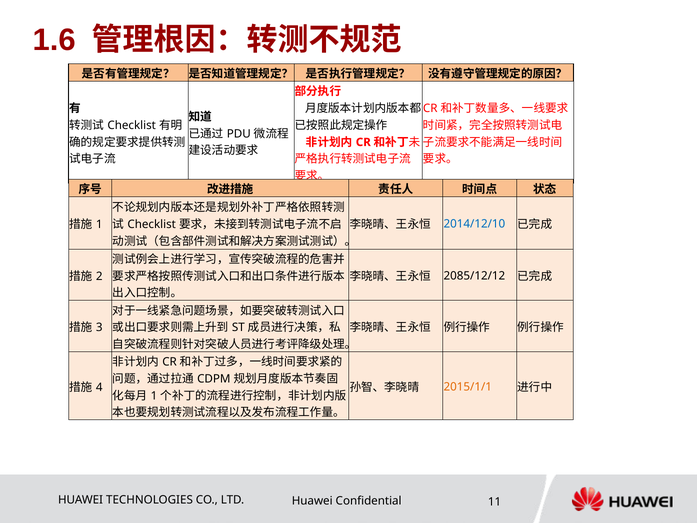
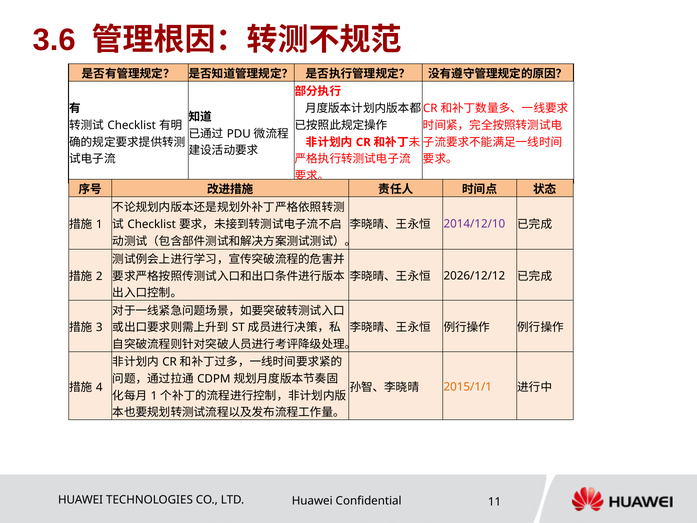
1.6: 1.6 -> 3.6
2014/12/10 colour: blue -> purple
2085/12/12: 2085/12/12 -> 2026/12/12
